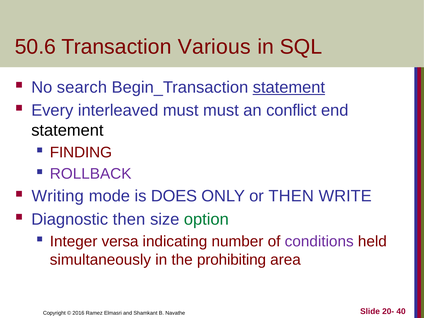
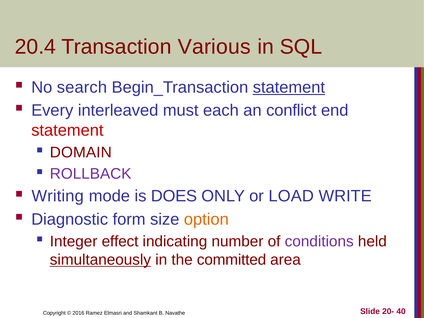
50.6: 50.6 -> 20.4
must must: must -> each
statement at (67, 130) colour: black -> red
FINDING: FINDING -> DOMAIN
or THEN: THEN -> LOAD
Diagnostic then: then -> form
option colour: green -> orange
versa: versa -> effect
simultaneously underline: none -> present
prohibiting: prohibiting -> committed
